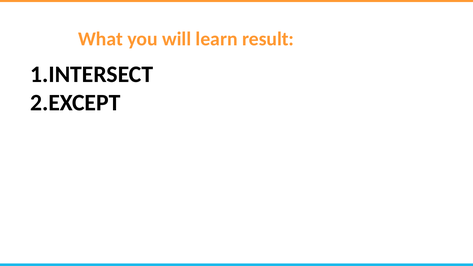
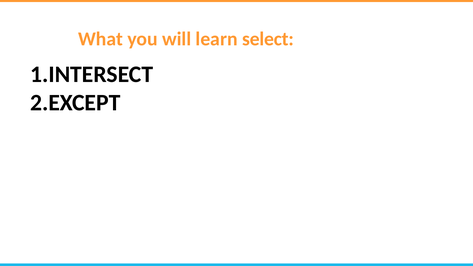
result: result -> select
